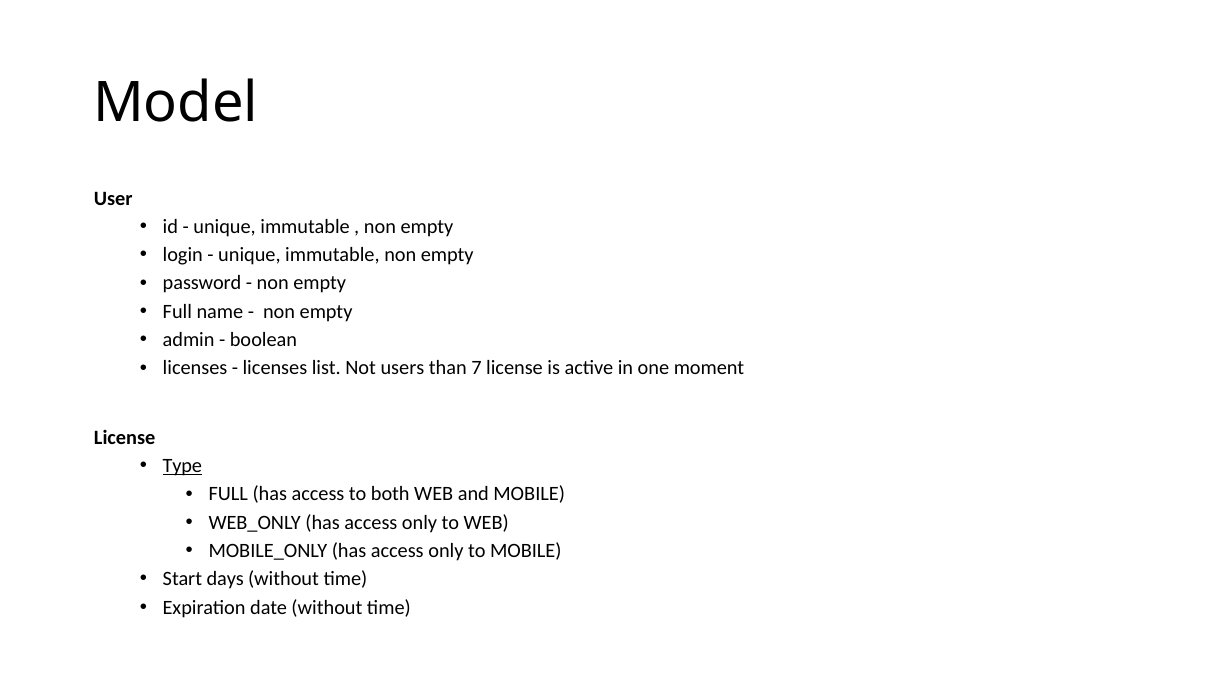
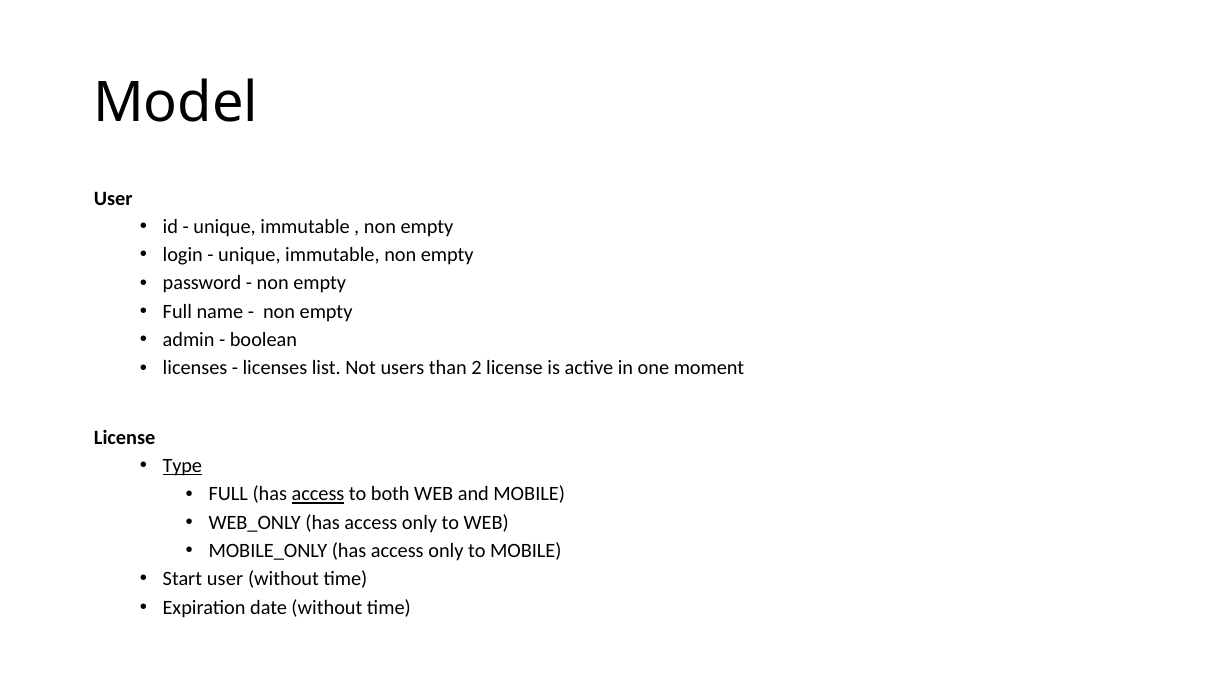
7: 7 -> 2
access at (318, 494) underline: none -> present
Start days: days -> user
